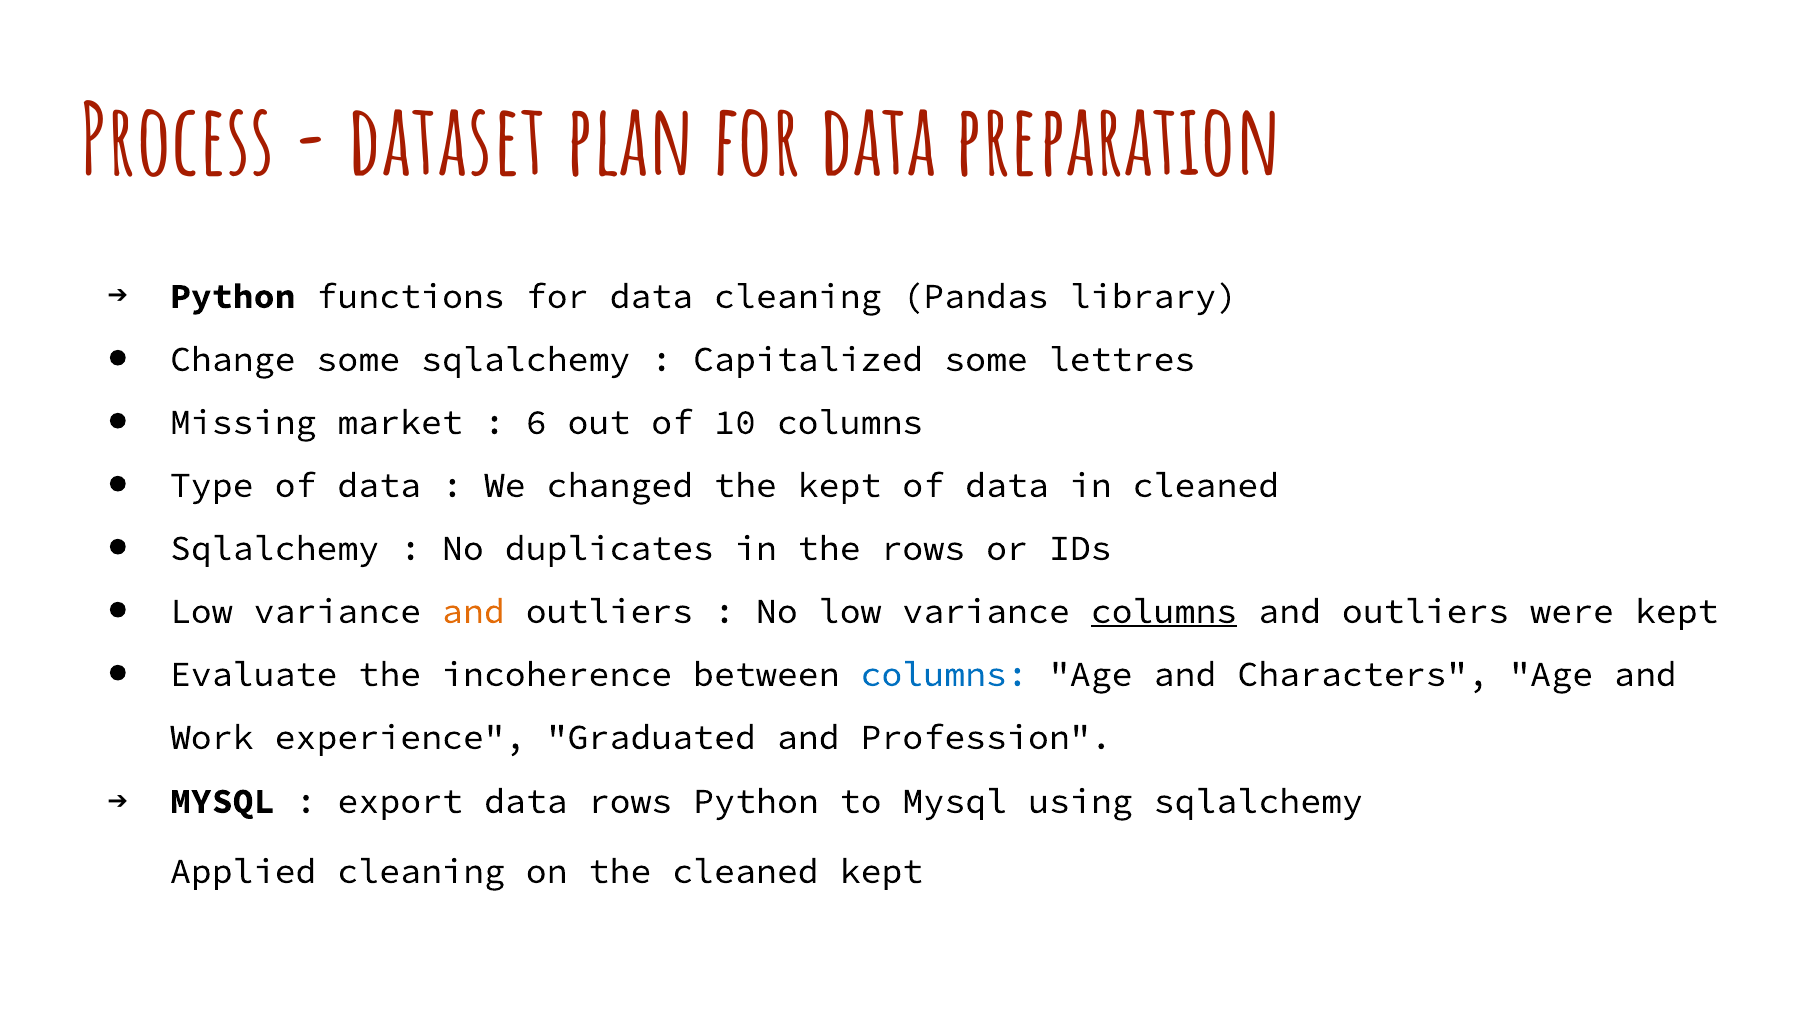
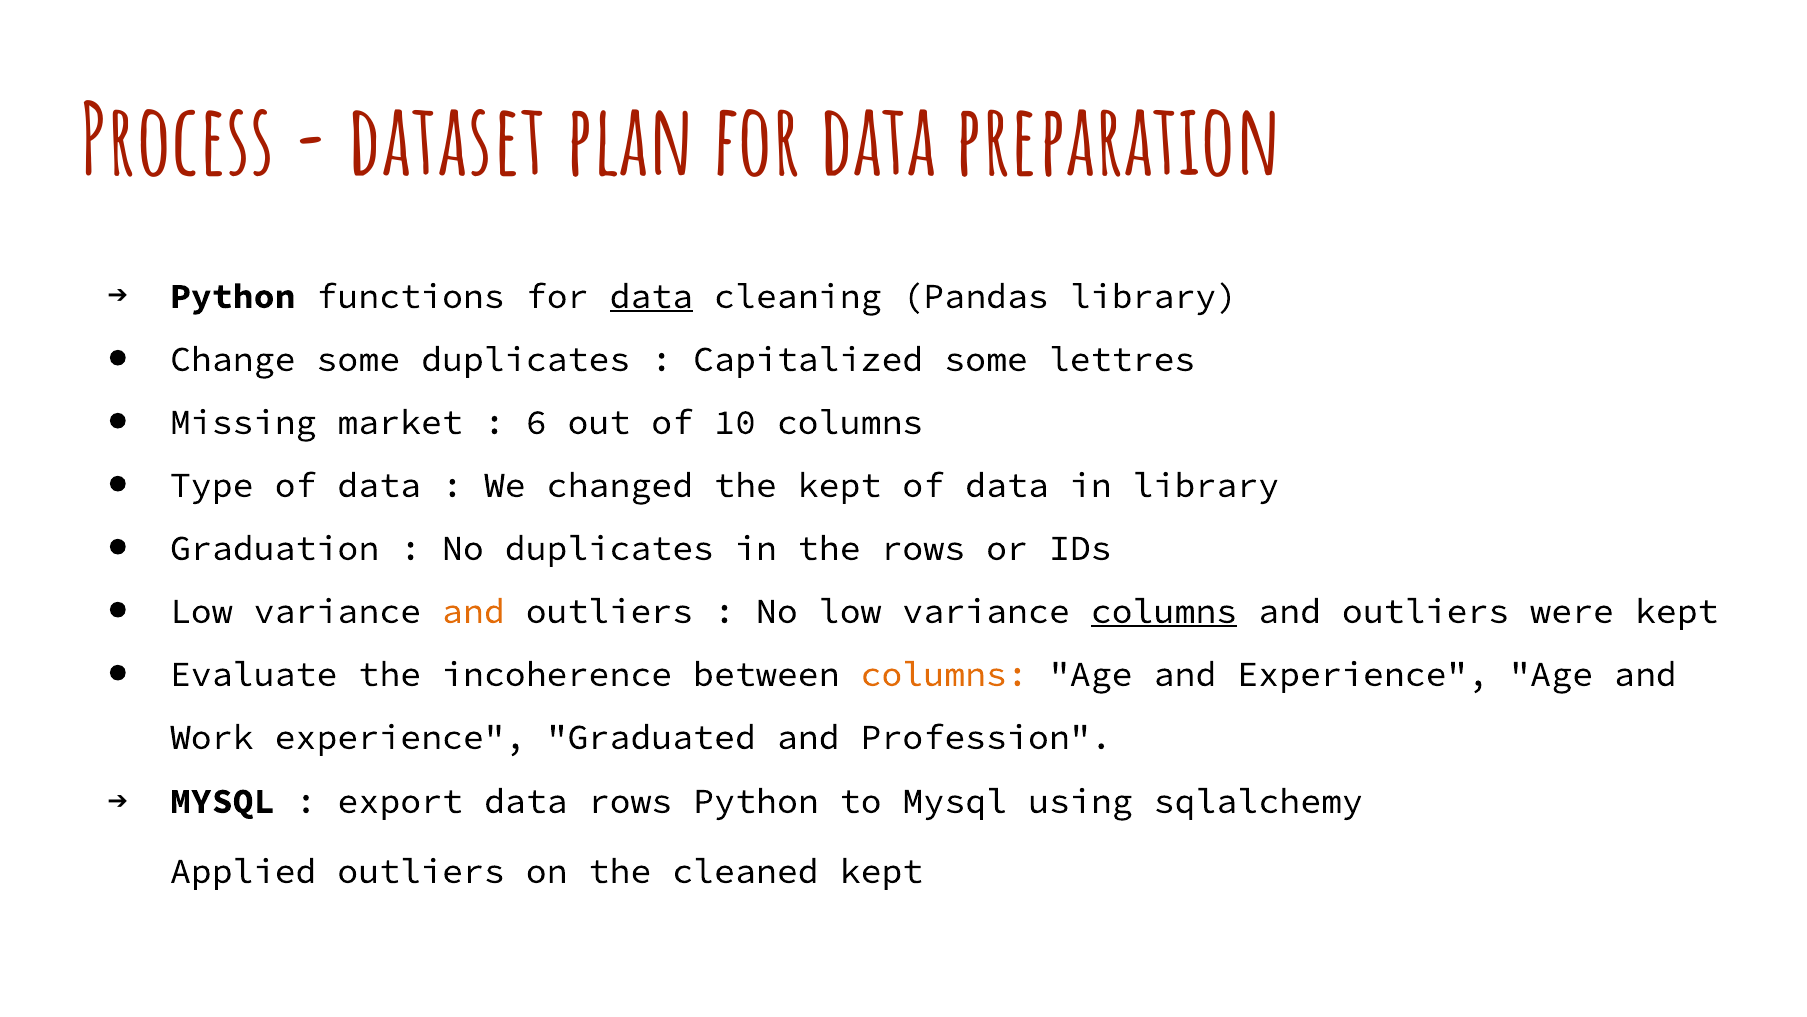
data at (651, 296) underline: none -> present
some sqlalchemy: sqlalchemy -> duplicates
in cleaned: cleaned -> library
Sqlalchemy at (275, 548): Sqlalchemy -> Graduation
columns at (944, 674) colour: blue -> orange
and Characters: Characters -> Experience
Applied cleaning: cleaning -> outliers
